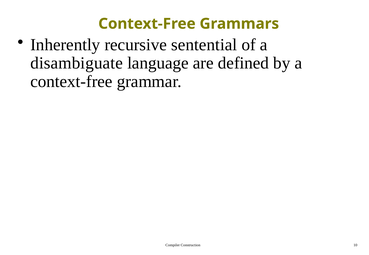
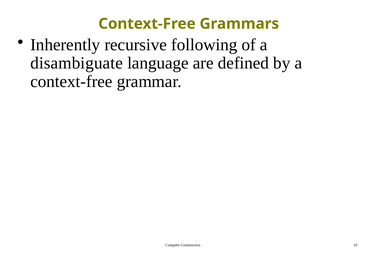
sentential: sentential -> following
